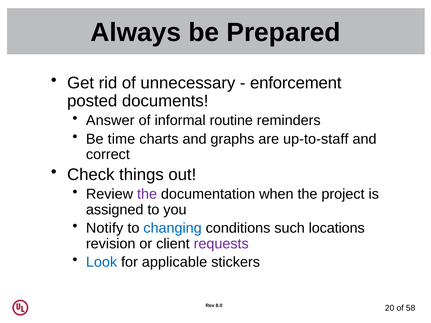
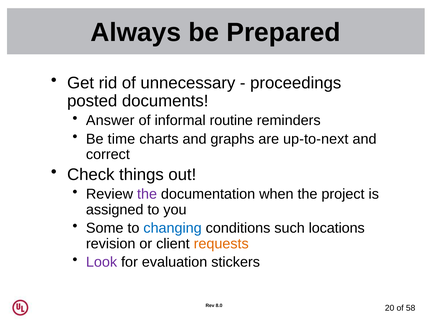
enforcement: enforcement -> proceedings
up-to-staff: up-to-staff -> up-to-next
Notify: Notify -> Some
requests colour: purple -> orange
Look colour: blue -> purple
applicable: applicable -> evaluation
